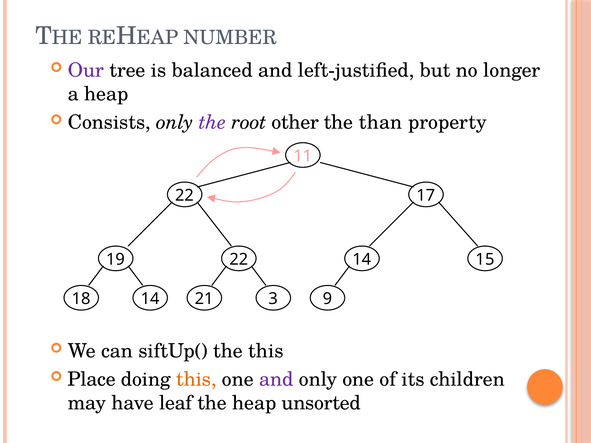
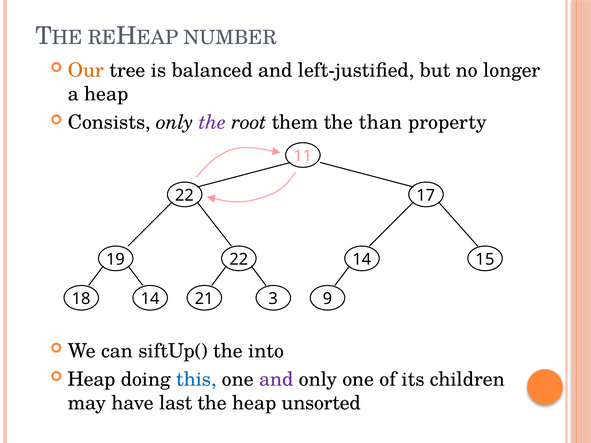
Our colour: purple -> orange
other: other -> them
the this: this -> into
Place at (92, 380): Place -> Heap
this at (196, 380) colour: orange -> blue
leaf: leaf -> last
